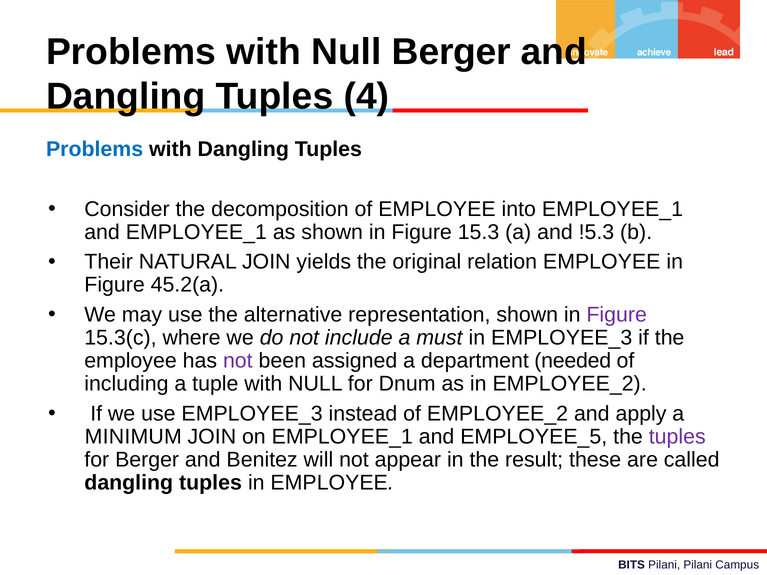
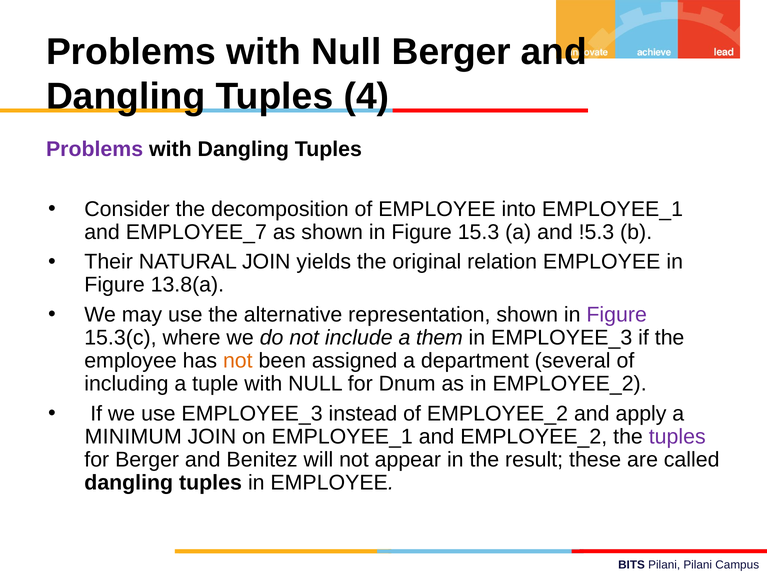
Problems at (95, 149) colour: blue -> purple
and EMPLOYEE_1: EMPLOYEE_1 -> EMPLOYEE_7
45.2(a: 45.2(a -> 13.8(a
must: must -> them
not at (238, 361) colour: purple -> orange
needed: needed -> several
and EMPLOYEE_5: EMPLOYEE_5 -> EMPLOYEE_2
